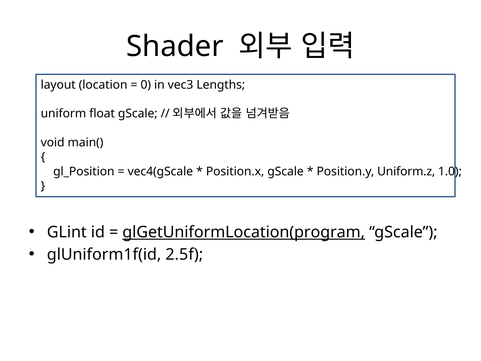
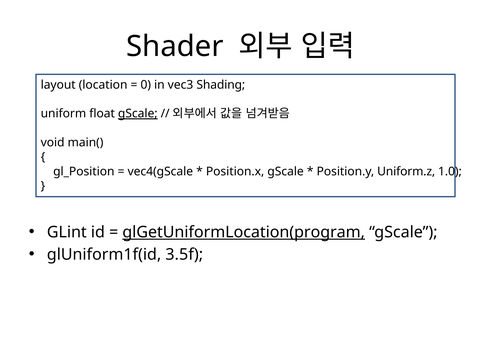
Lengths: Lengths -> Shading
gScale at (138, 114) underline: none -> present
2.5f: 2.5f -> 3.5f
